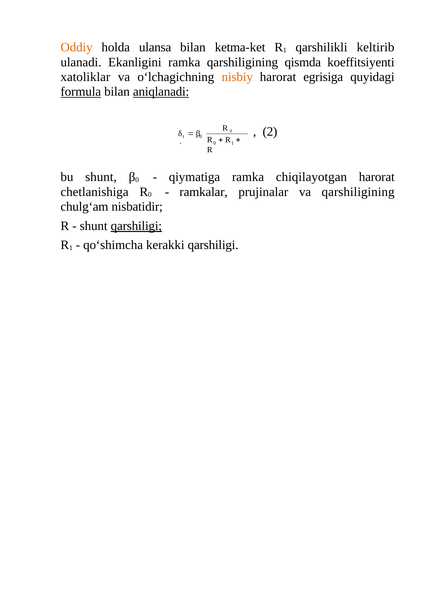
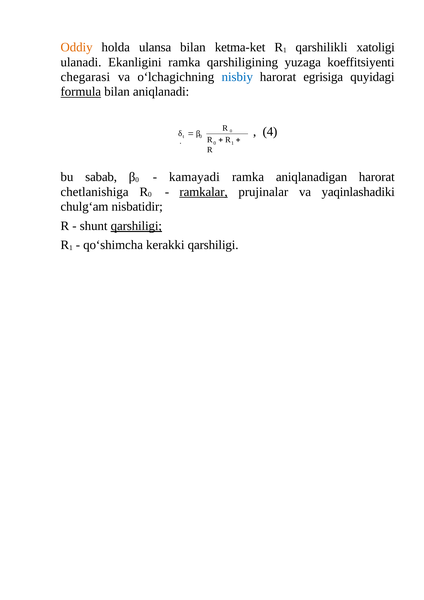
keltirib: keltirib -> xatoligi
qismda: qismda -> yuzaga
xatoliklar: xatoliklar -> chegarasi
nisbiy colour: orange -> blue
aniqlanadi underline: present -> none
2: 2 -> 4
bu shunt: shunt -> sabab
qiymatiga: qiymatiga -> kamayadi
chiqilayotgan: chiqilayotgan -> aniqlanadigan
ramkalar underline: none -> present
va qarshiligining: qarshiligining -> yaqinlashadiki
